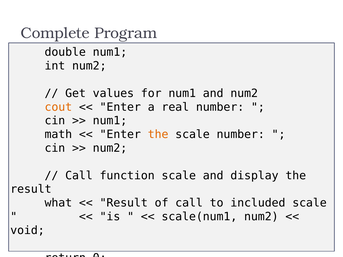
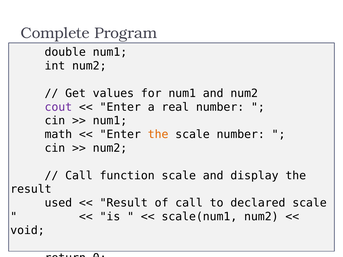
cout colour: orange -> purple
what: what -> used
included: included -> declared
